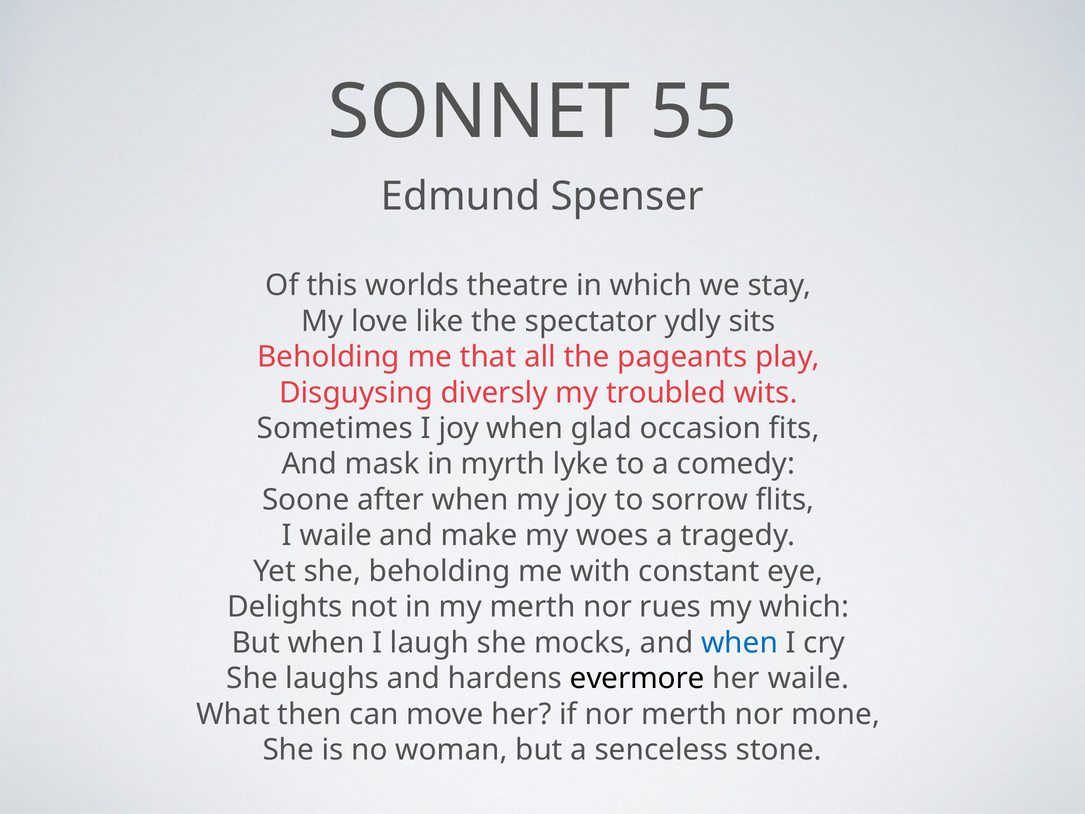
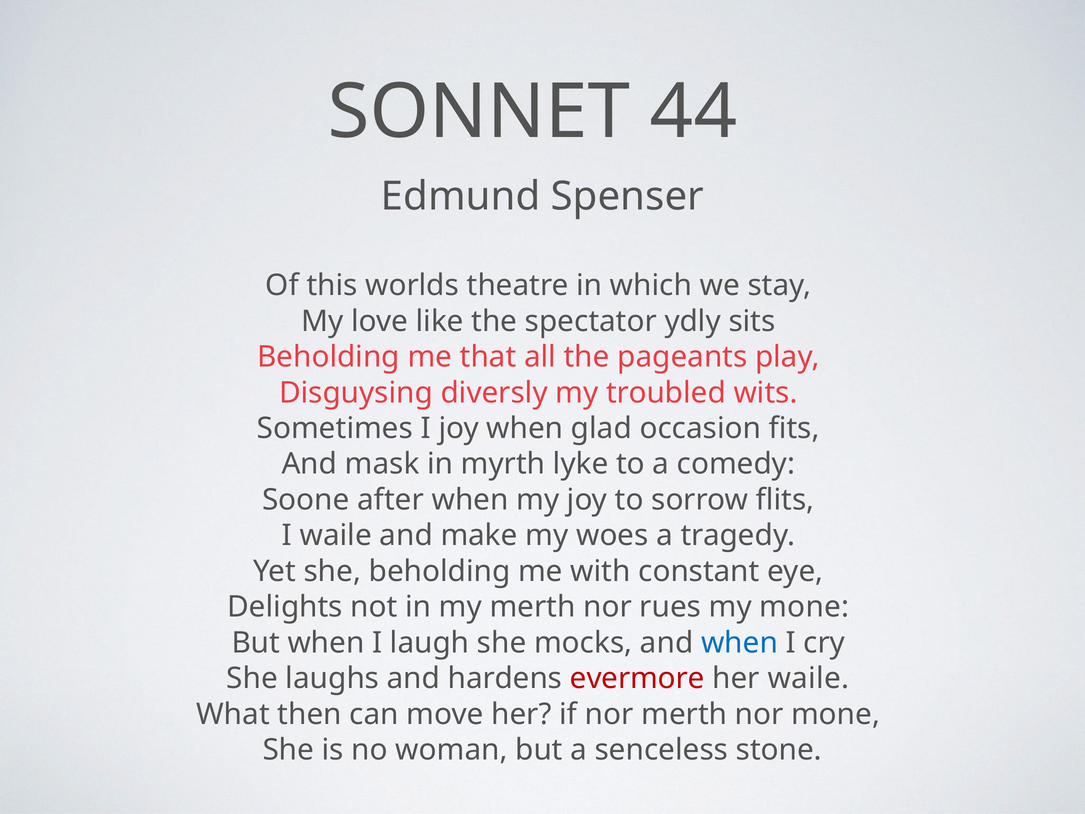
55: 55 -> 44
my which: which -> mone
evermore colour: black -> red
